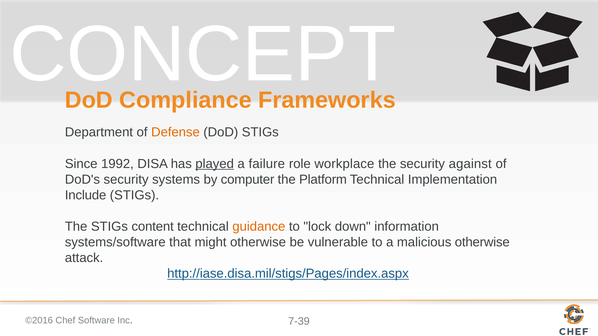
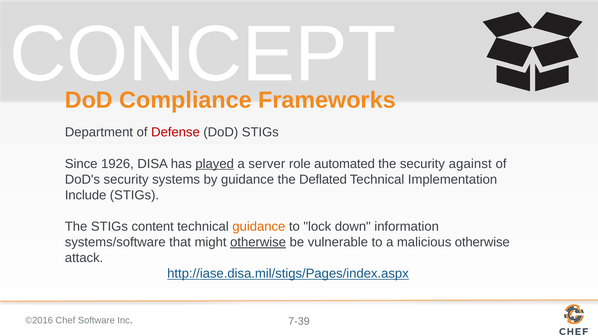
Defense colour: orange -> red
1992: 1992 -> 1926
failure: failure -> server
workplace: workplace -> automated
by computer: computer -> guidance
Platform: Platform -> Deflated
otherwise at (258, 242) underline: none -> present
